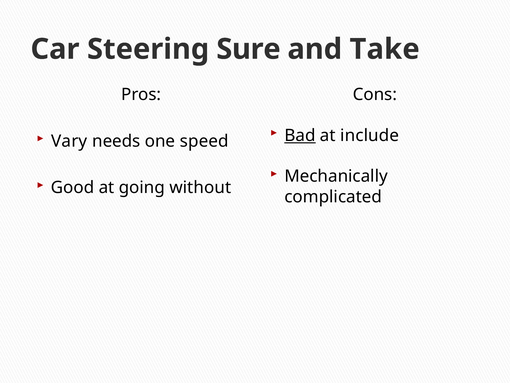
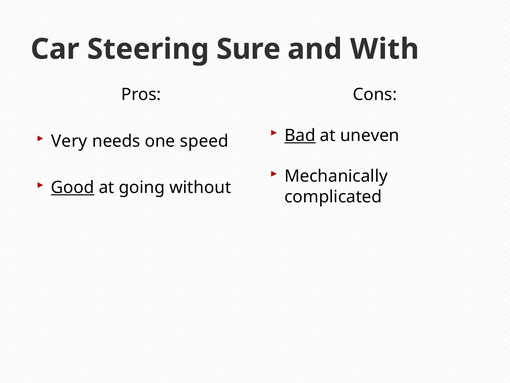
Take: Take -> With
include: include -> uneven
Vary: Vary -> Very
Good underline: none -> present
